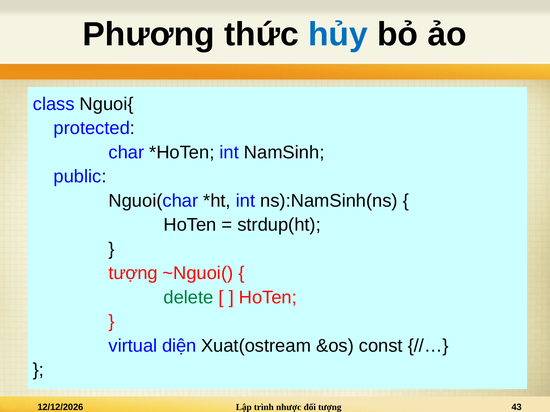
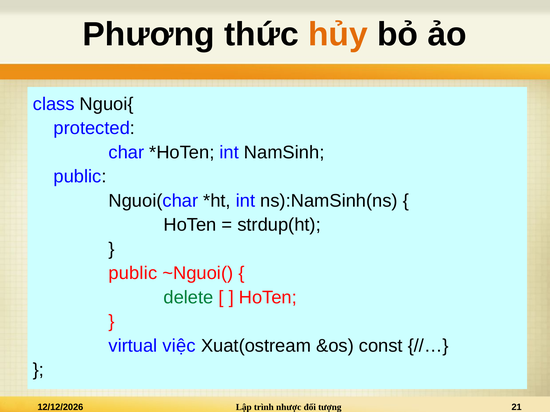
hủy at (338, 34) colour: blue -> orange
tượng at (133, 274): tượng -> public
virtual diện: diện -> việc
43: 43 -> 21
